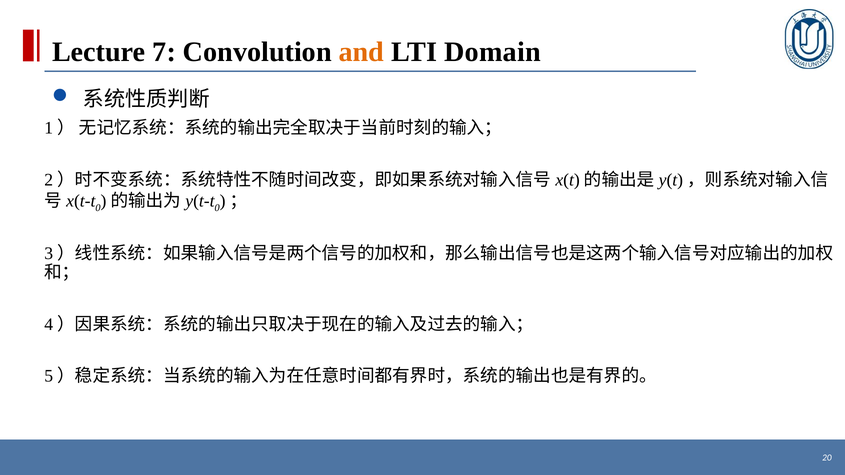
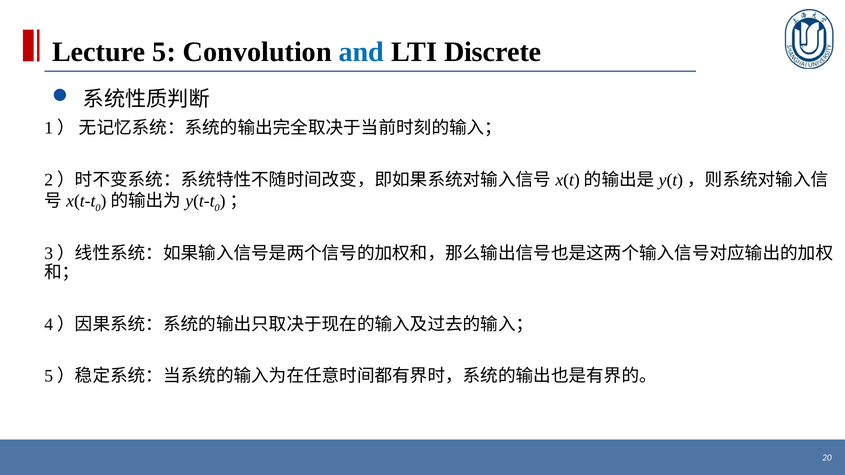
7: 7 -> 5
and colour: orange -> blue
Domain: Domain -> Discrete
